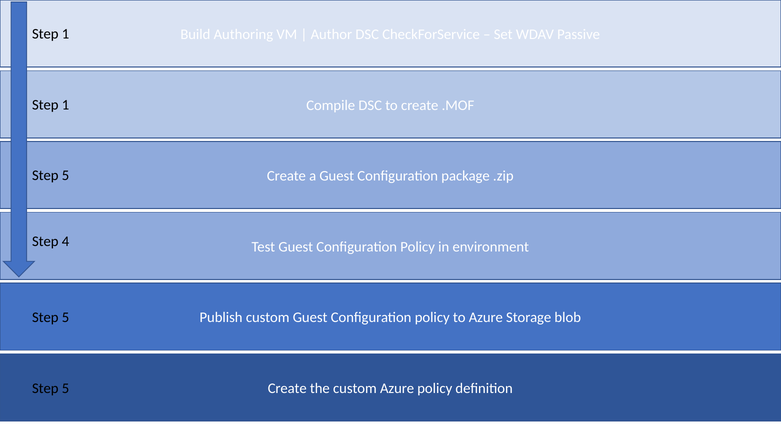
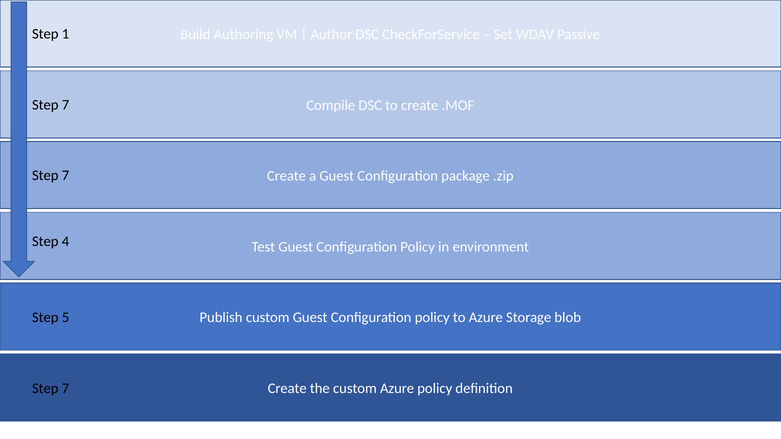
1 at (65, 105): 1 -> 7
5 at (65, 176): 5 -> 7
5 at (65, 389): 5 -> 7
